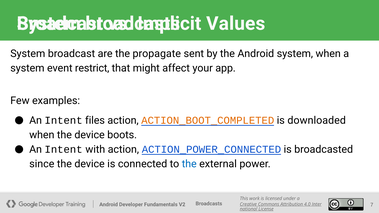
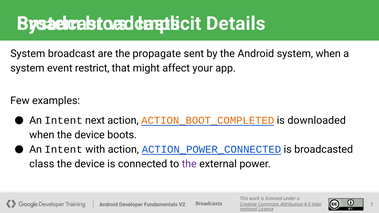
Values: Values -> Details
files: files -> next
since: since -> class
the at (189, 164) colour: blue -> purple
